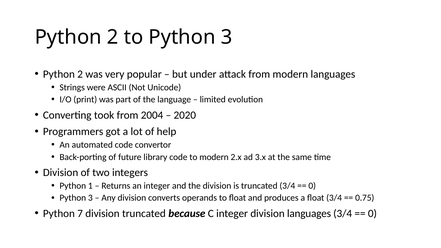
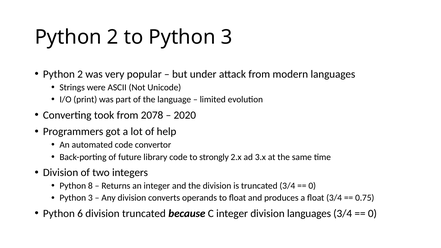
2004: 2004 -> 2078
to modern: modern -> strongly
1: 1 -> 8
7: 7 -> 6
